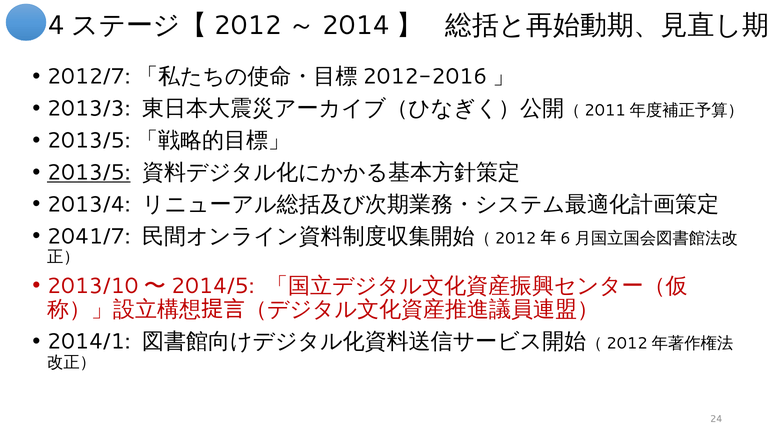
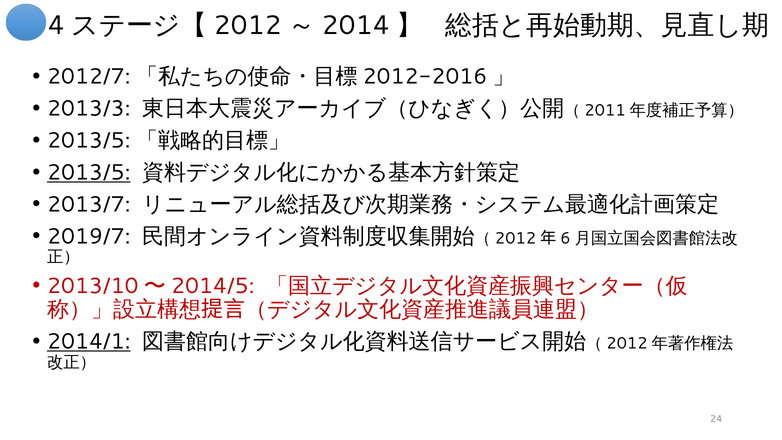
2013/4: 2013/4 -> 2013/7
2041/7: 2041/7 -> 2019/7
2014/1 underline: none -> present
